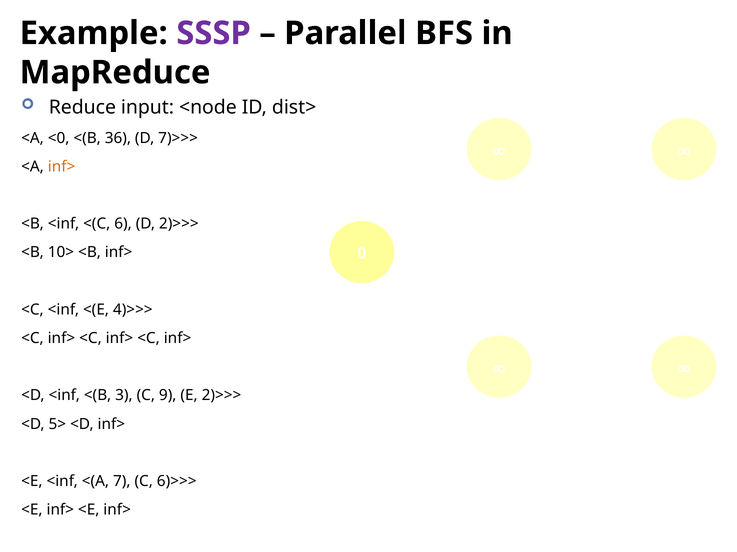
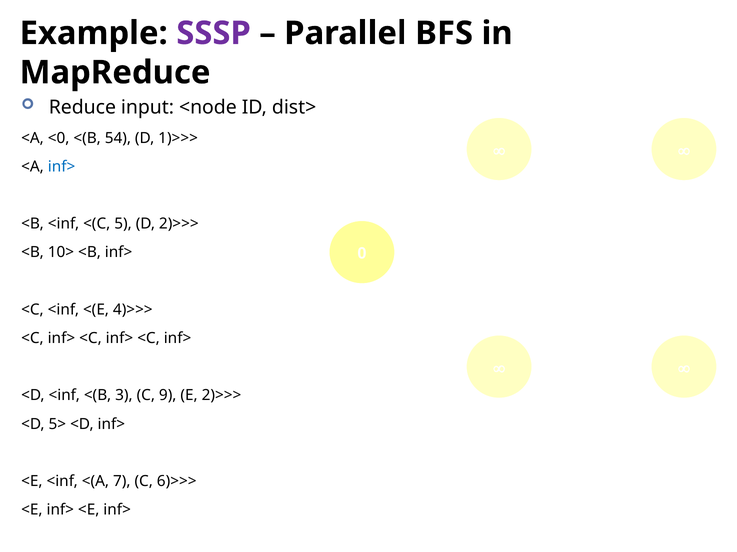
36: 36 -> 54
7)>>>: 7)>>> -> 1)>>>
inf> at (62, 167) colour: orange -> blue
<(C 6: 6 -> 5
